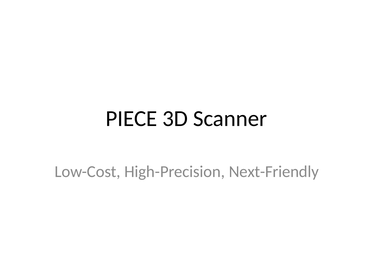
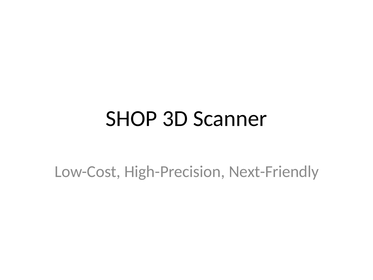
PIECE: PIECE -> SHOP
